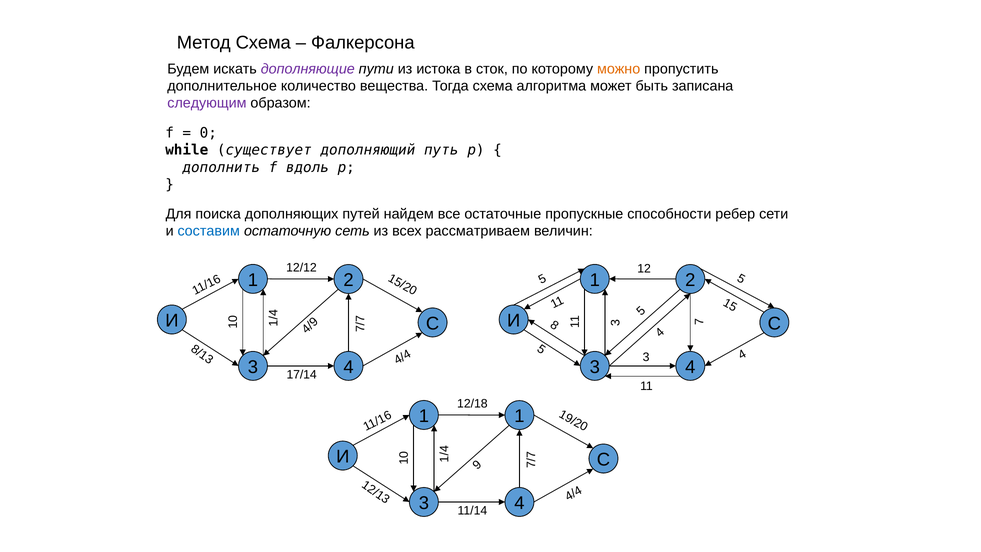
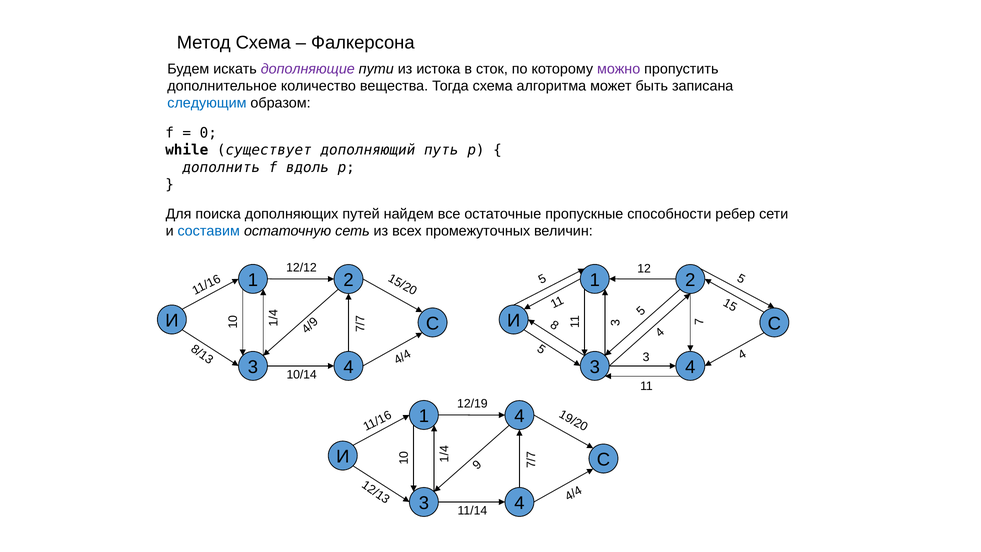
можно colour: orange -> purple
следующим colour: purple -> blue
рассматриваем: рассматриваем -> промежуточных
17/14: 17/14 -> 10/14
12/18: 12/18 -> 12/19
1 at (519, 416): 1 -> 4
